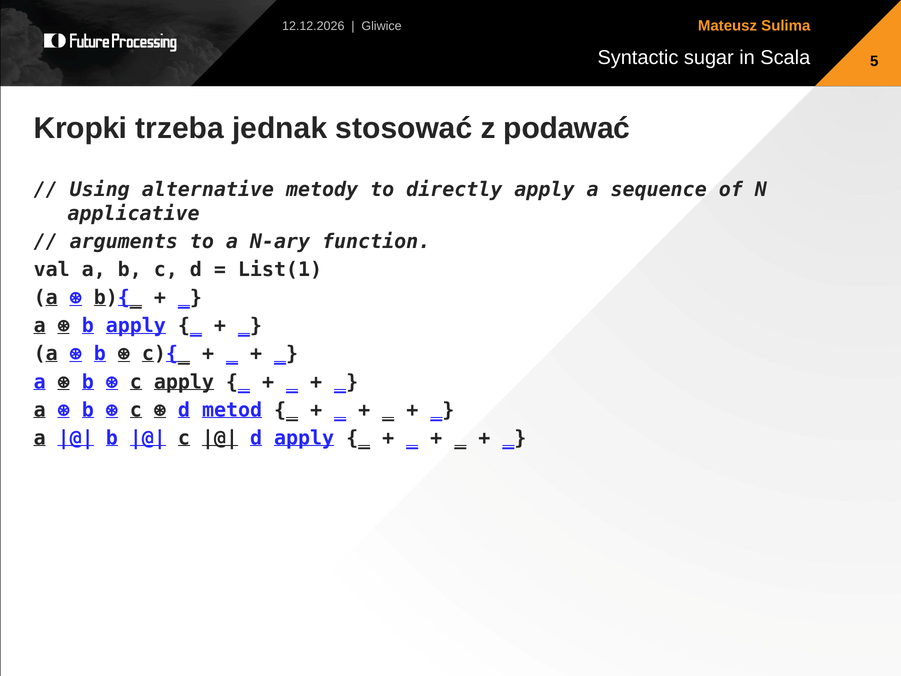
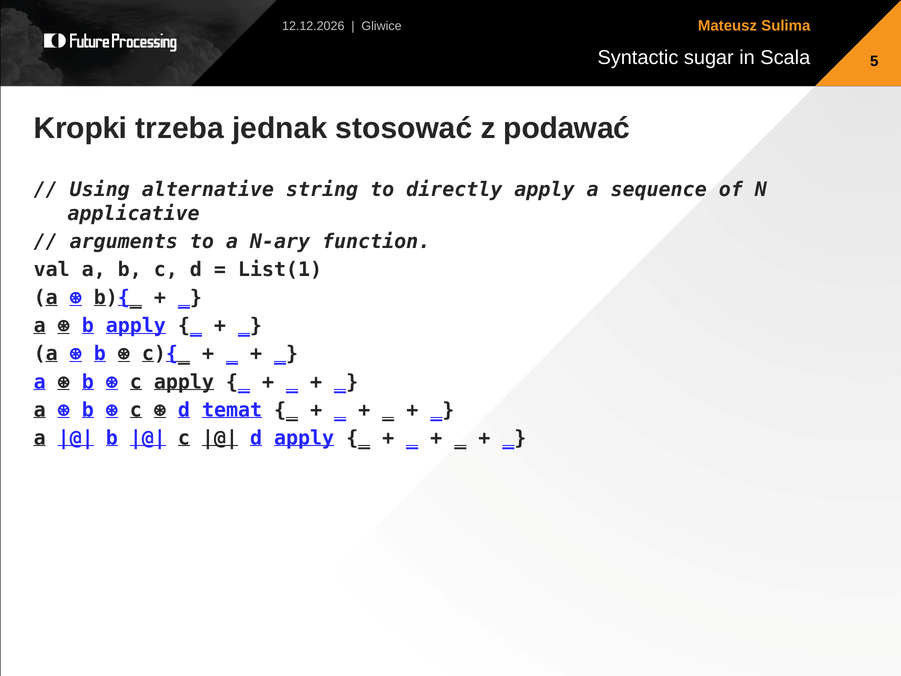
metody: metody -> string
metod: metod -> temat
